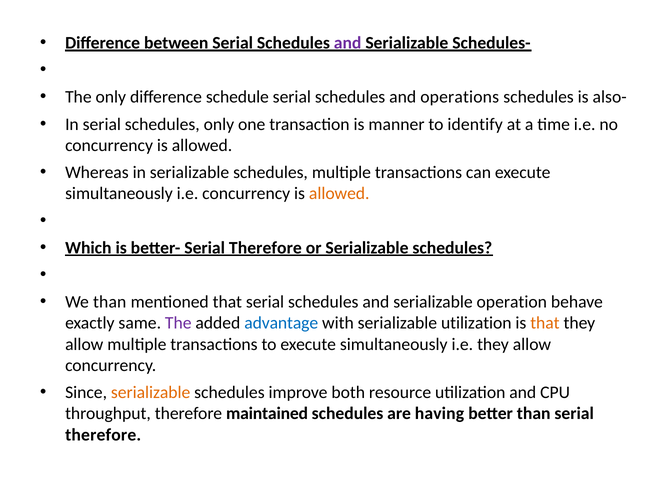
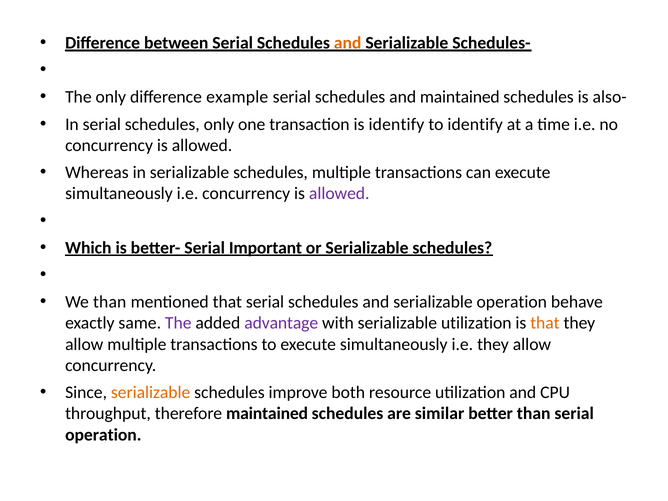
and at (348, 43) colour: purple -> orange
schedule: schedule -> example
and operations: operations -> maintained
is manner: manner -> identify
allowed at (339, 194) colour: orange -> purple
better- Serial Therefore: Therefore -> Important
advantage colour: blue -> purple
having: having -> similar
therefore at (103, 435): therefore -> operation
